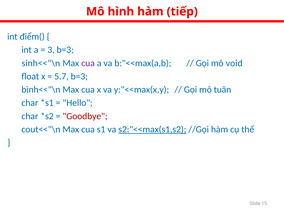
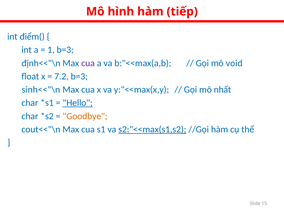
3: 3 -> 1
sinh<<"\n: sinh<<"\n -> định<<"\n
5.7: 5.7 -> 7.2
bình<<"\n: bình<<"\n -> sinh<<"\n
tuân: tuân -> nhất
Hello underline: none -> present
Goodbye colour: red -> orange
